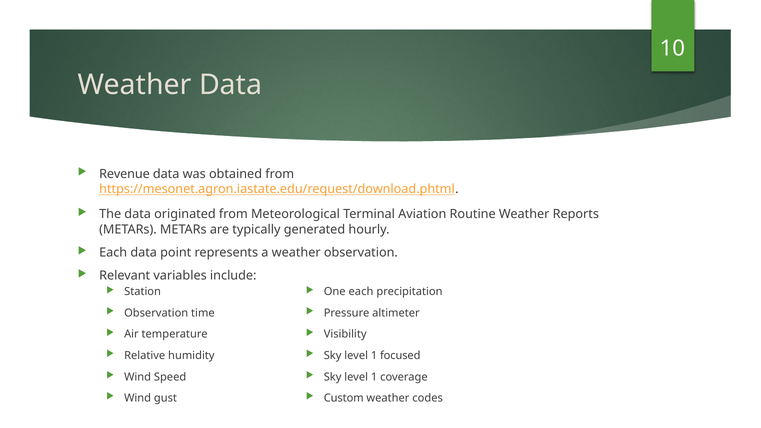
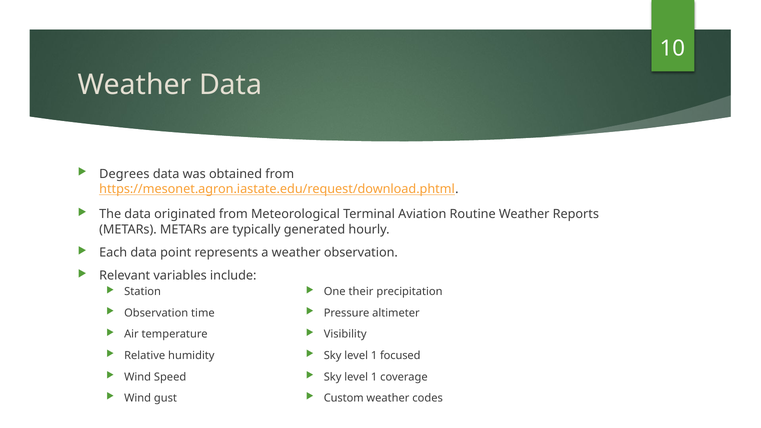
Revenue: Revenue -> Degrees
One each: each -> their
